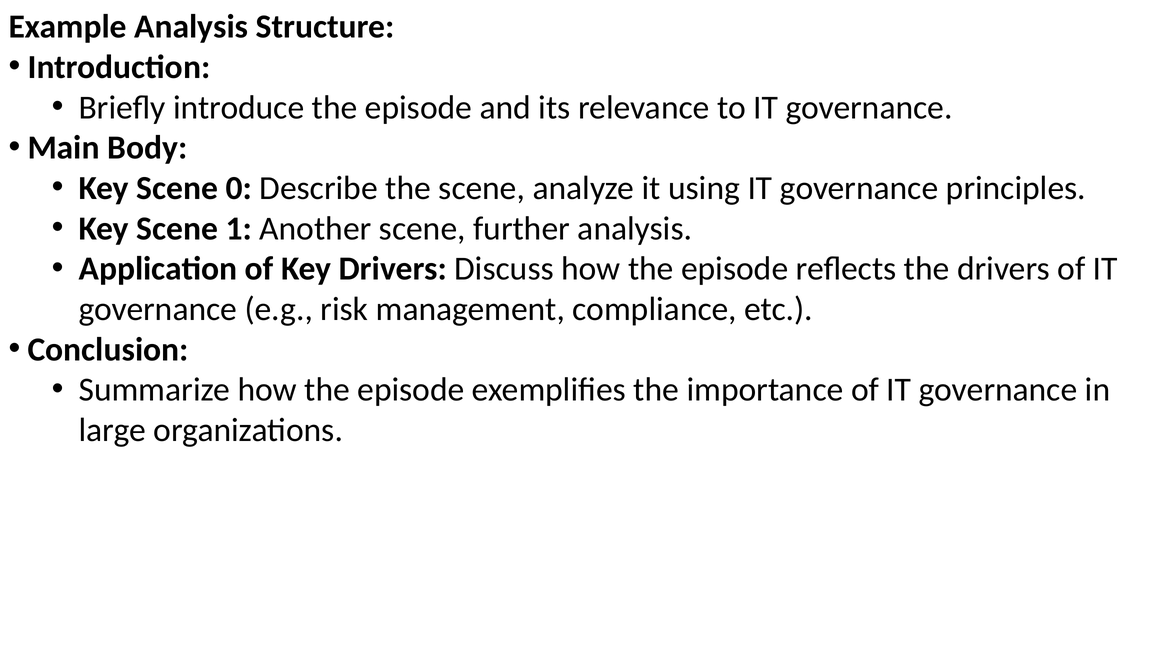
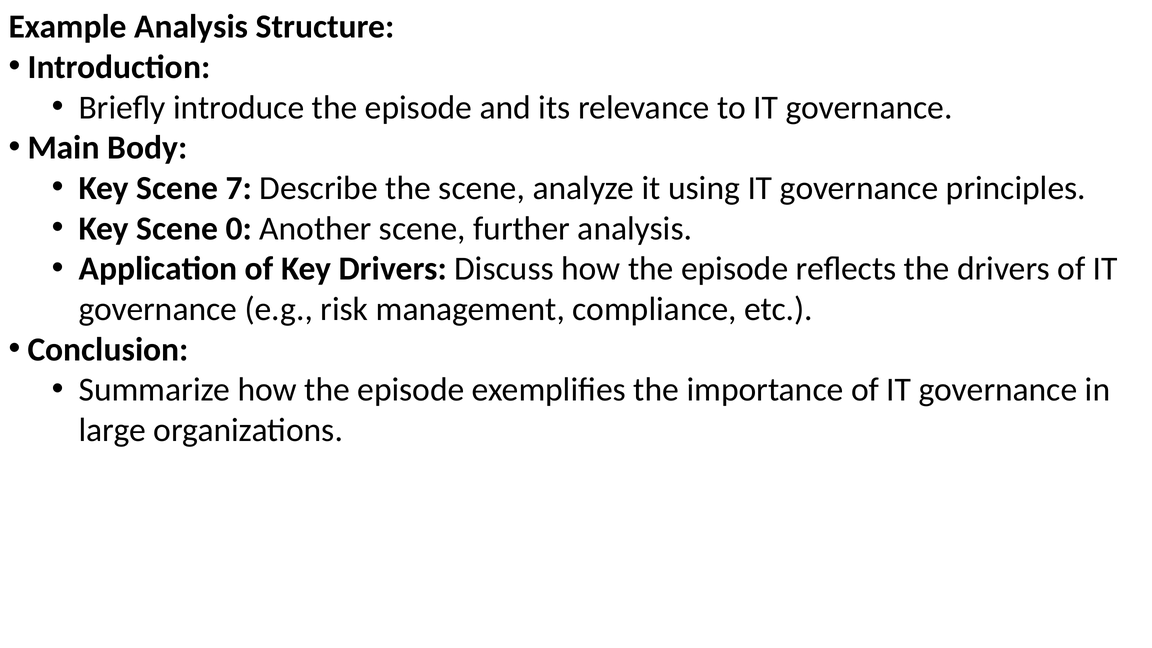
0: 0 -> 7
1: 1 -> 0
